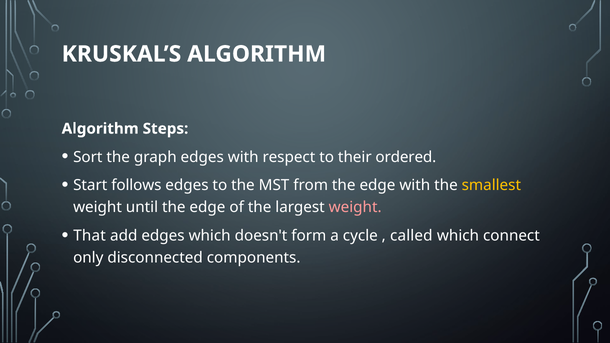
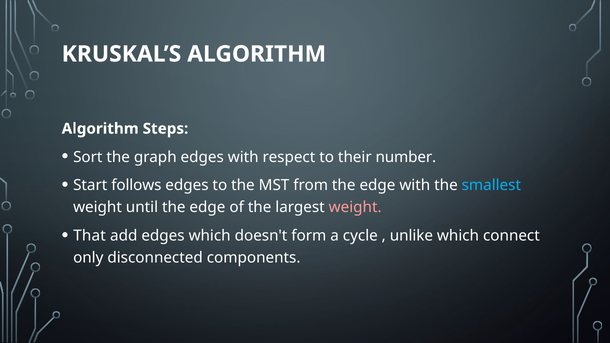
ordered: ordered -> number
smallest colour: yellow -> light blue
called: called -> unlike
